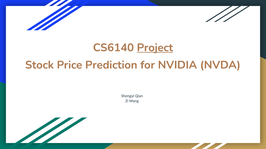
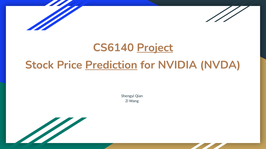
Prediction underline: none -> present
